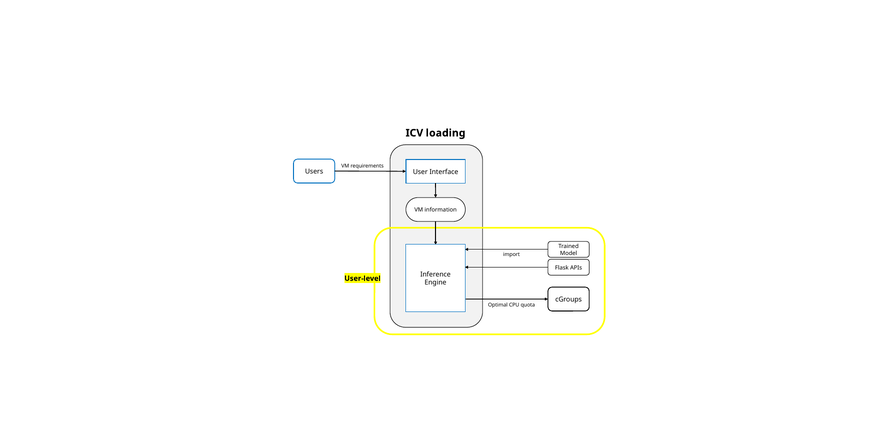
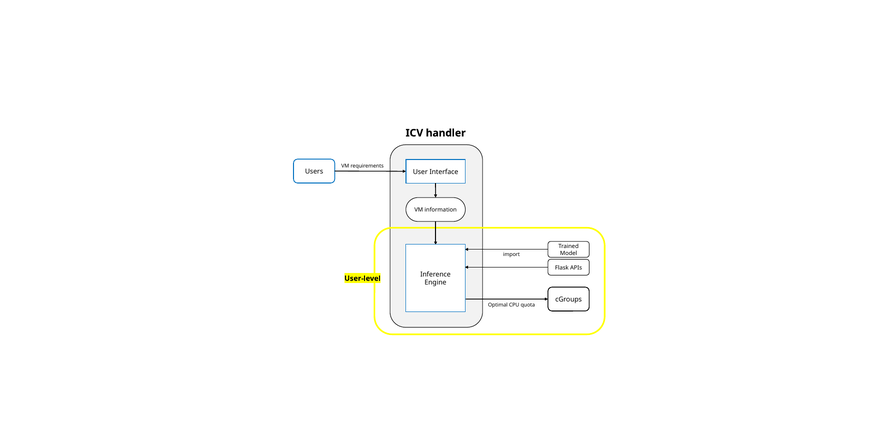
loading: loading -> handler
